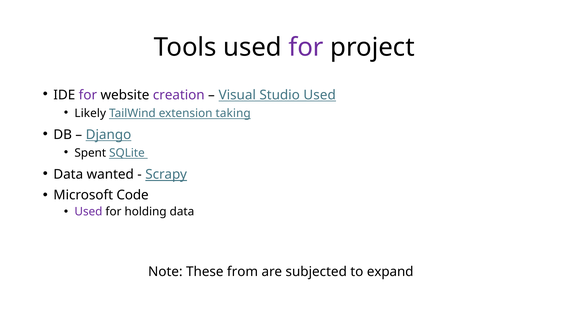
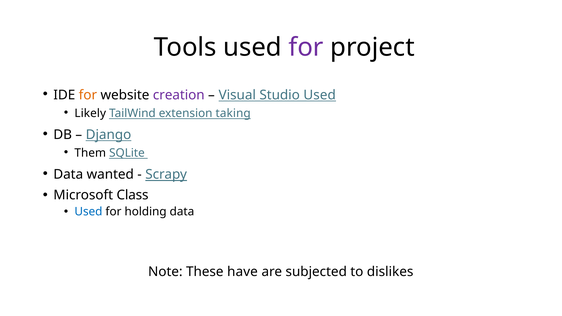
for at (88, 95) colour: purple -> orange
Spent: Spent -> Them
Code: Code -> Class
Used at (88, 212) colour: purple -> blue
from: from -> have
expand: expand -> dislikes
